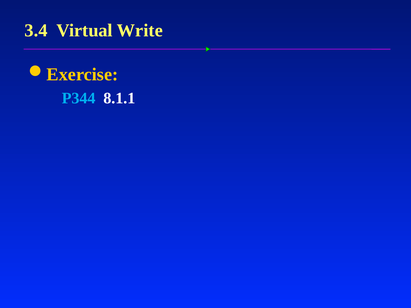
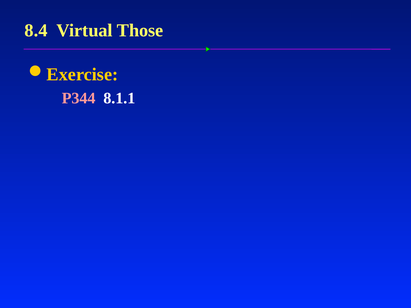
3.4: 3.4 -> 8.4
Write: Write -> Those
P344 colour: light blue -> pink
